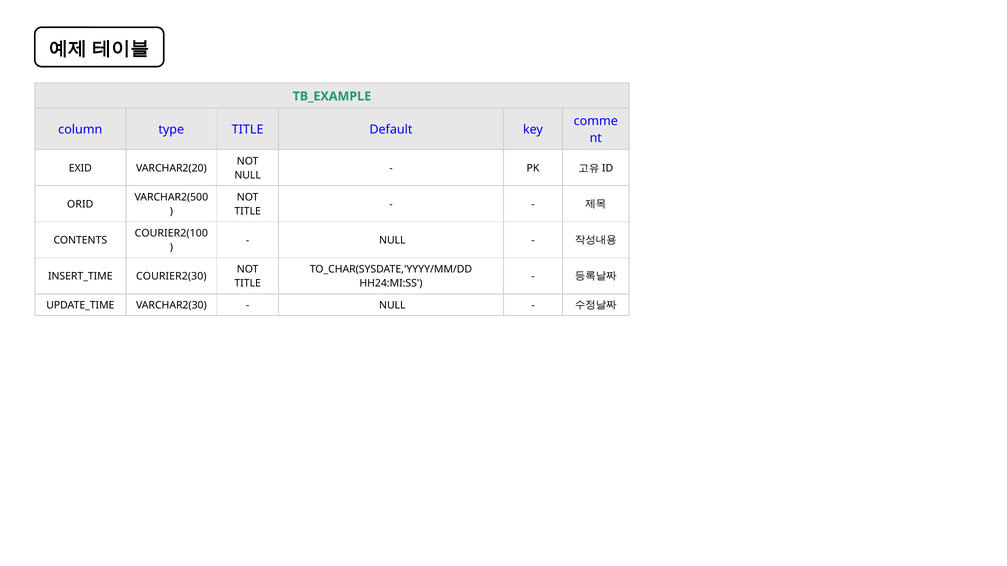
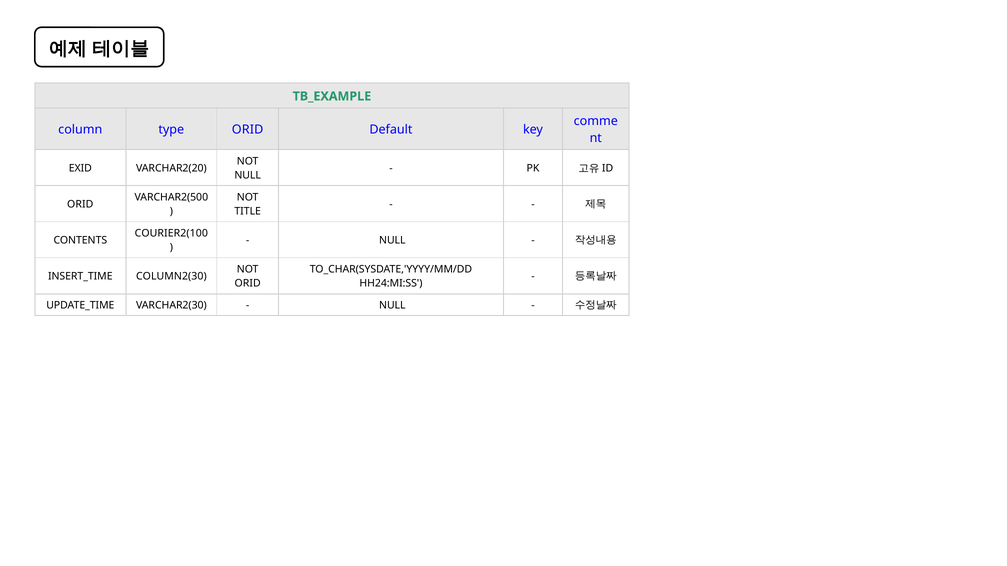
type TITLE: TITLE -> ORID
COURIER2(30: COURIER2(30 -> COLUMN2(30
TITLE at (248, 284): TITLE -> ORID
